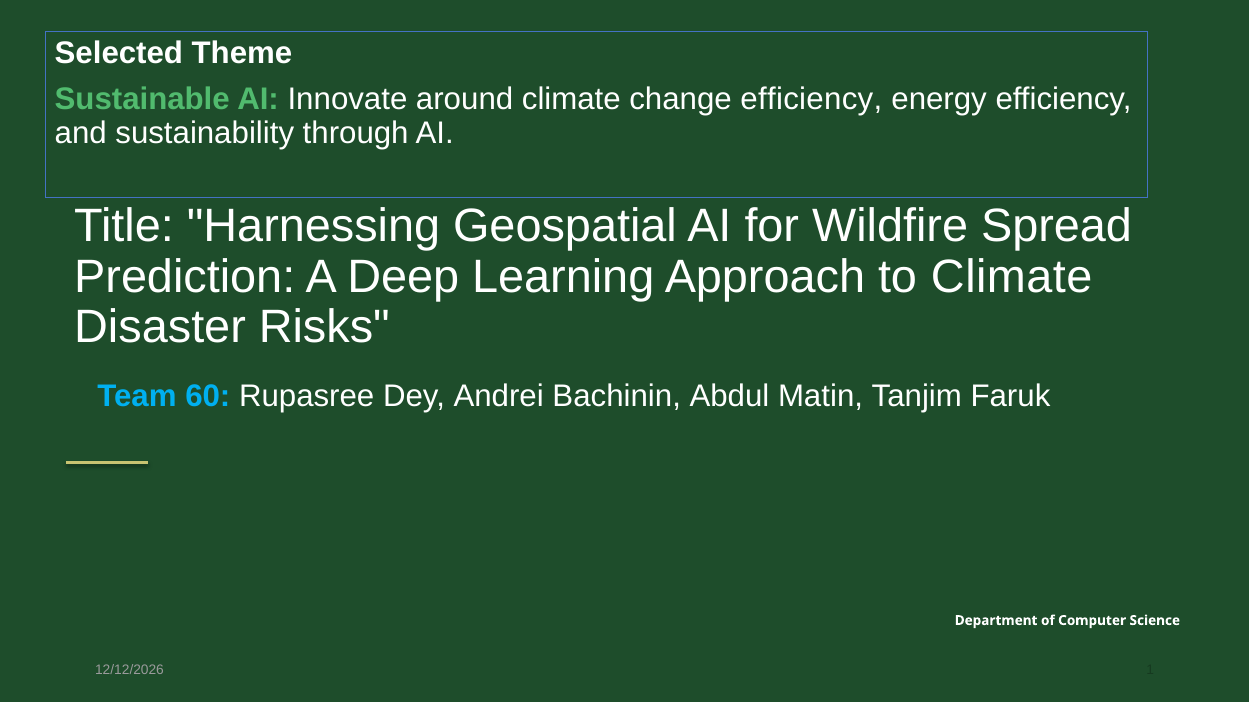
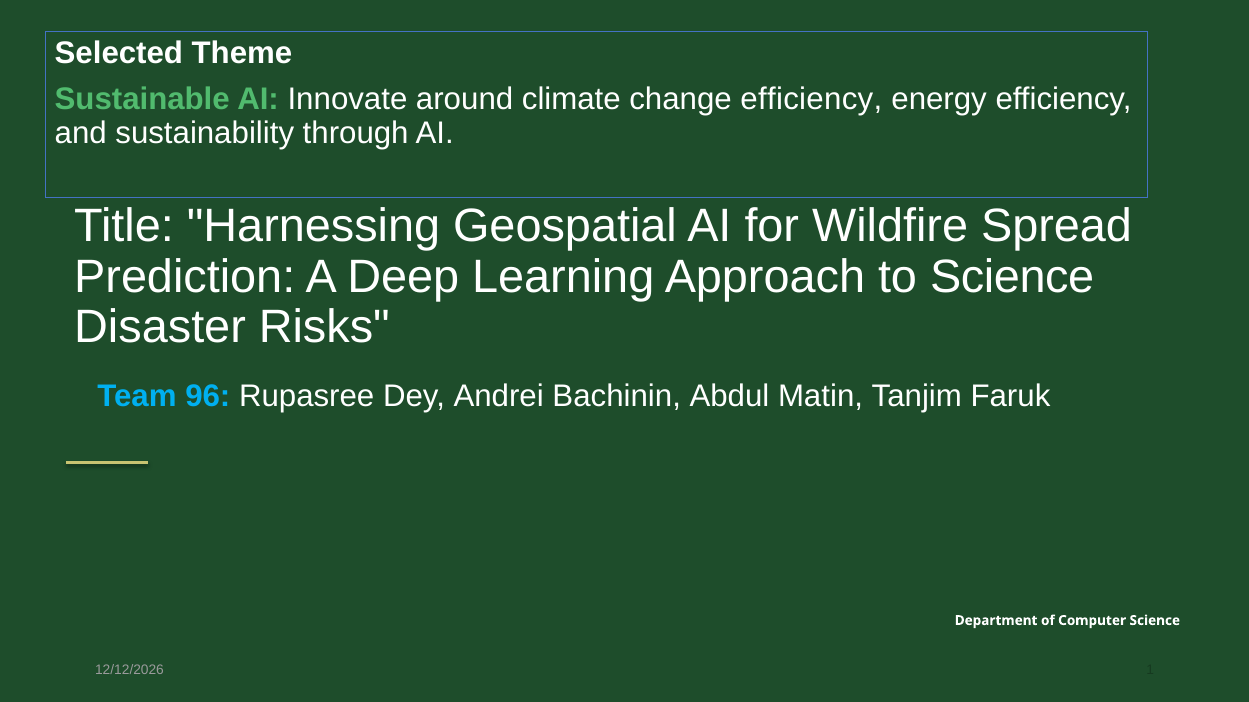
to Climate: Climate -> Science
60: 60 -> 96
